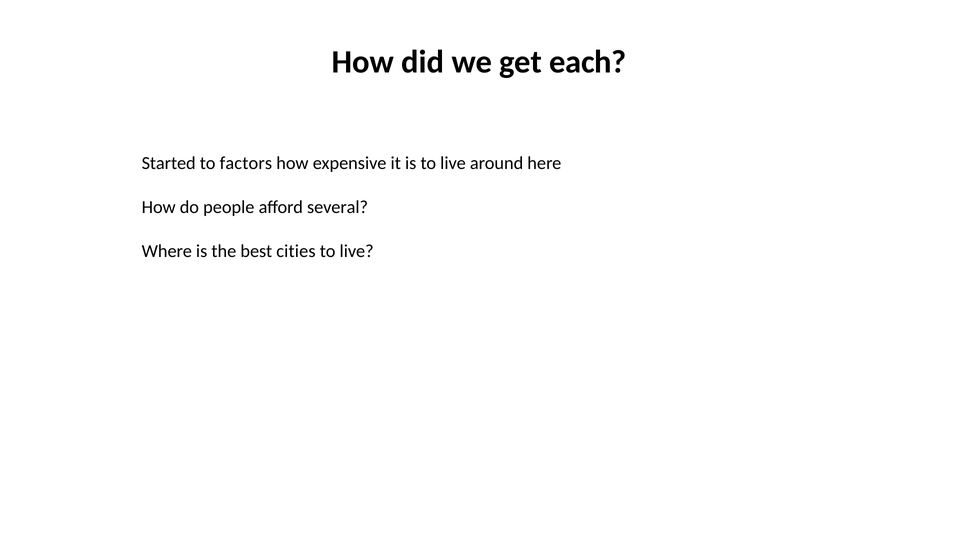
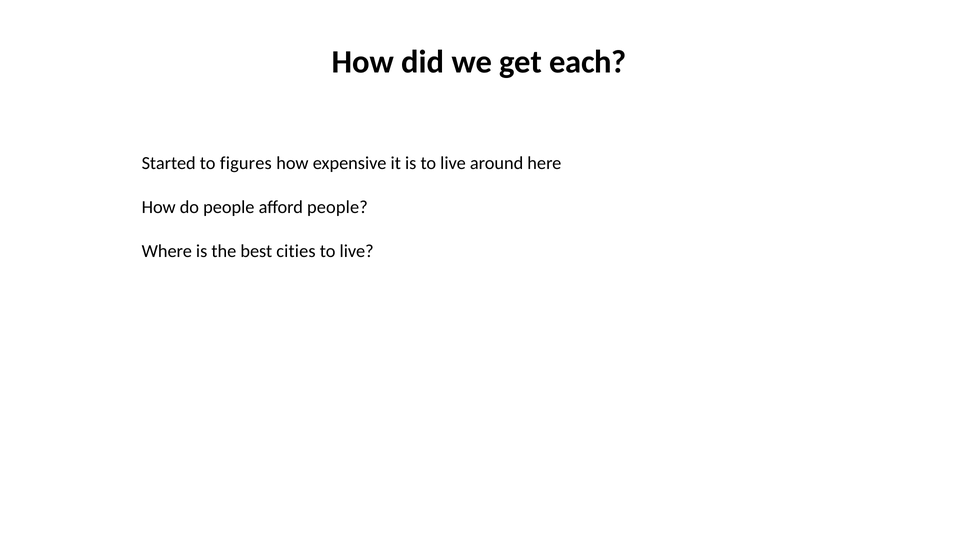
factors: factors -> figures
afford several: several -> people
